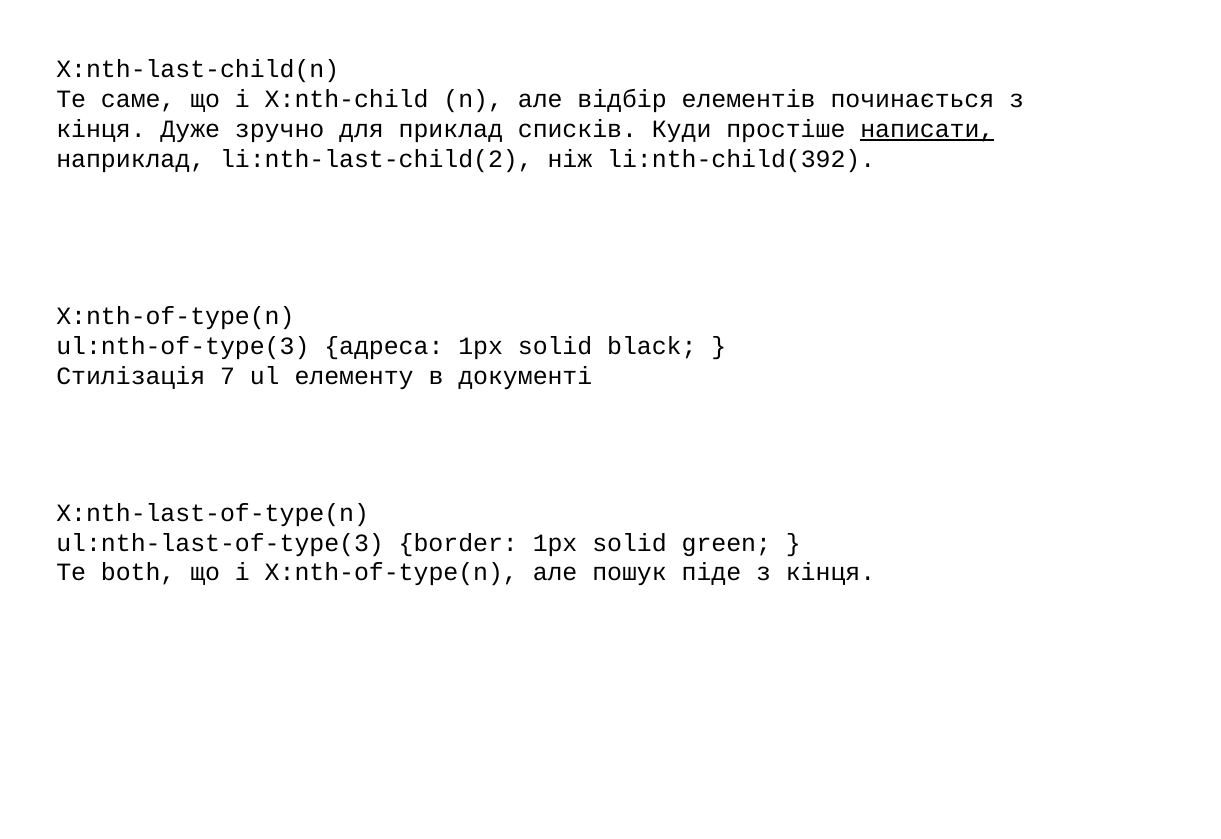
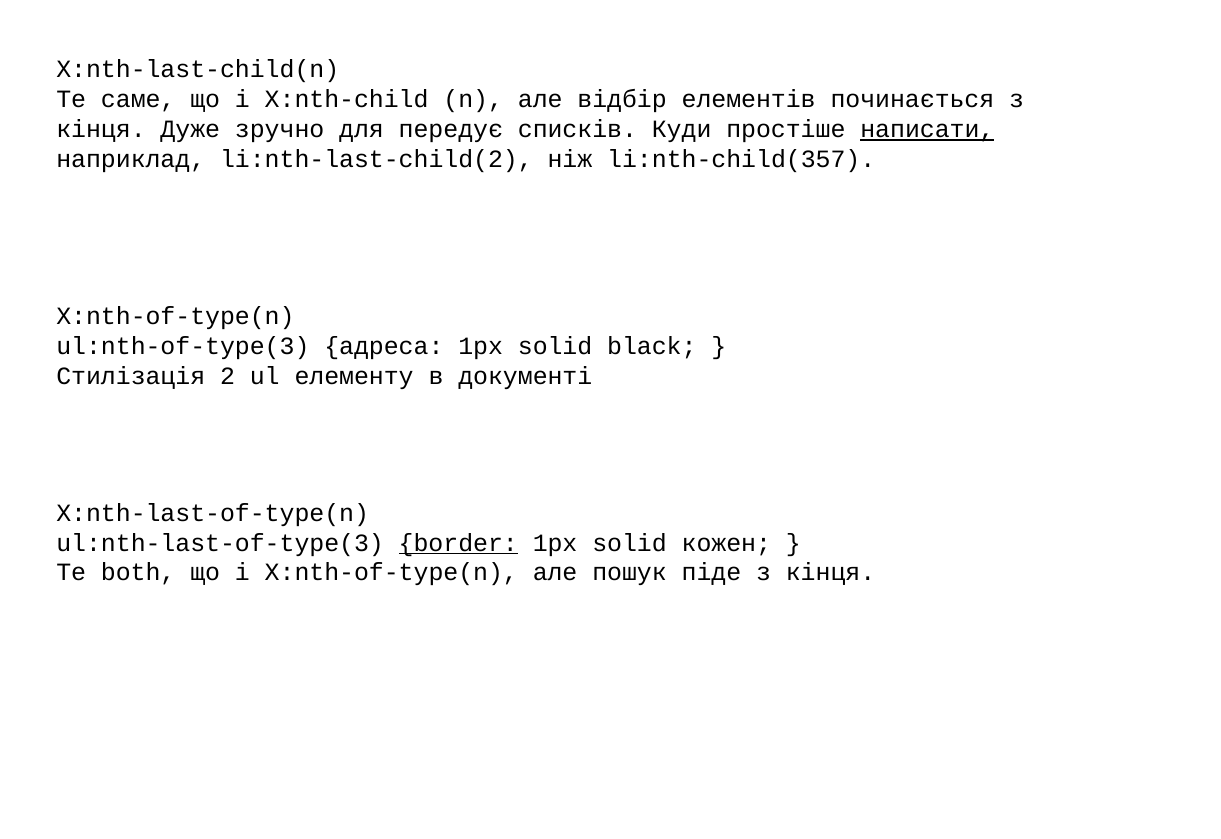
приклад: приклад -> передує
li:nth-child(392: li:nth-child(392 -> li:nth-child(357
7: 7 -> 2
border underline: none -> present
green: green -> кожен
